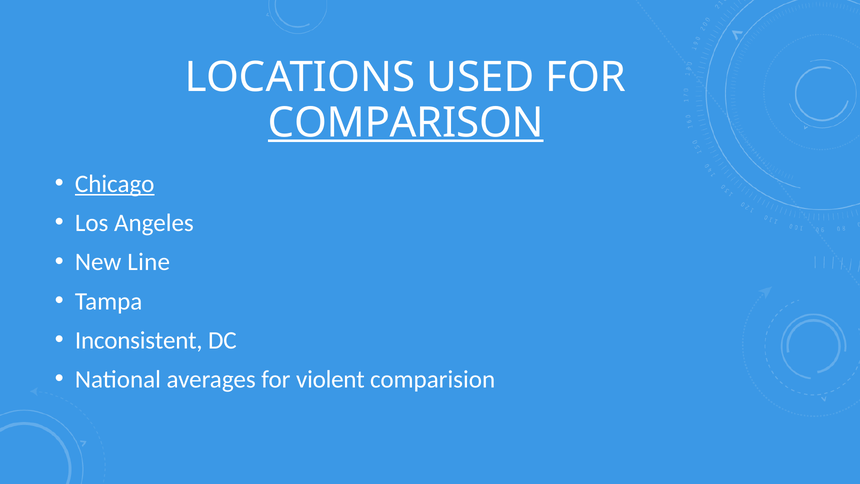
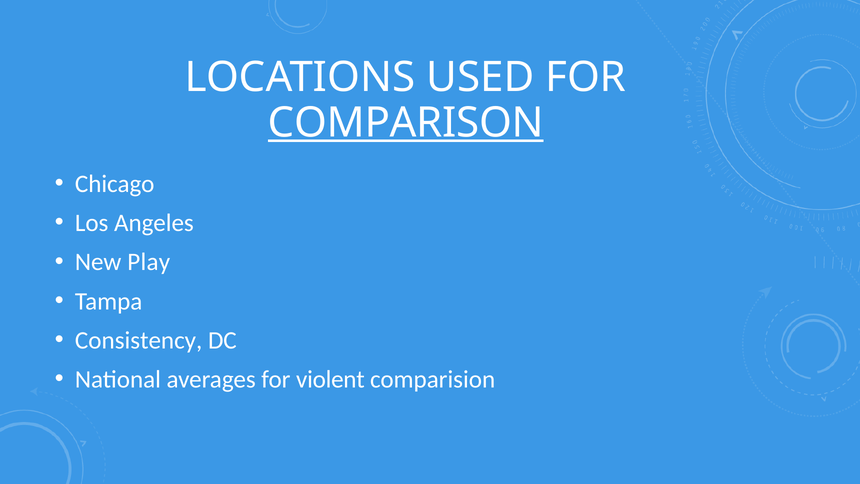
Chicago underline: present -> none
Line: Line -> Play
Inconsistent: Inconsistent -> Consistency
